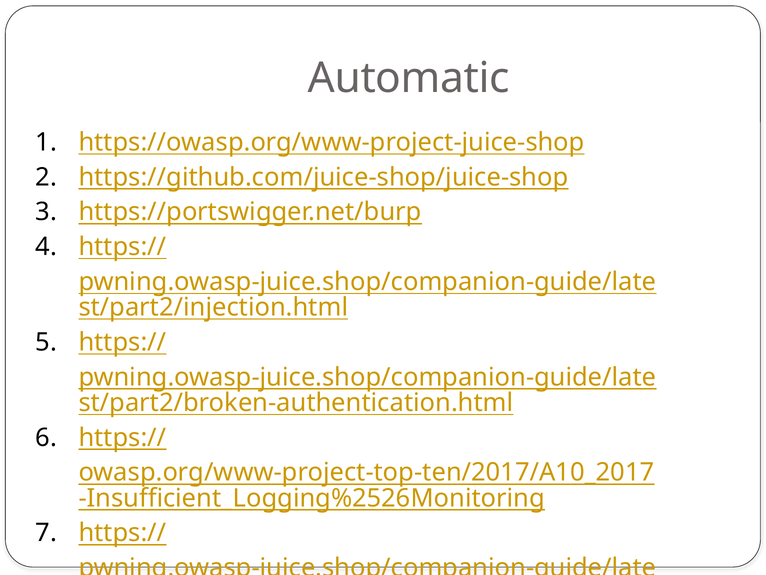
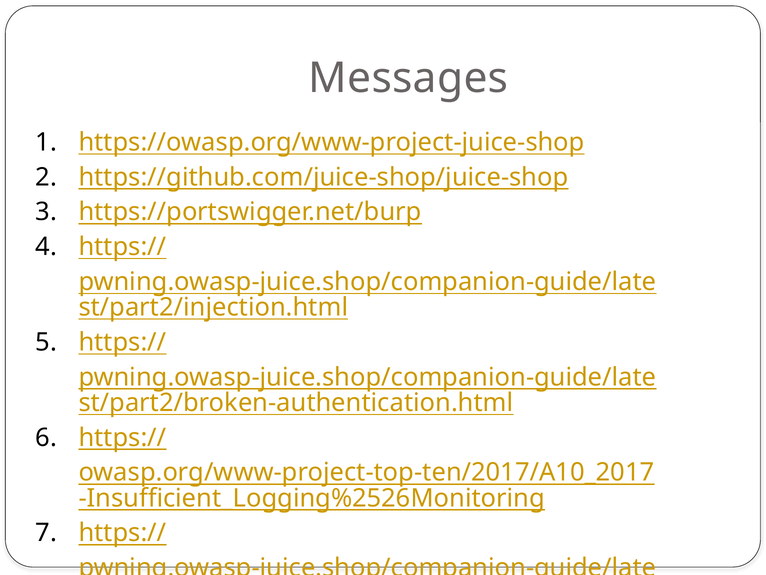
Automatic: Automatic -> Messages
